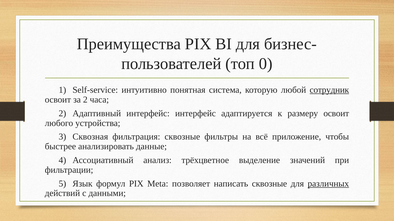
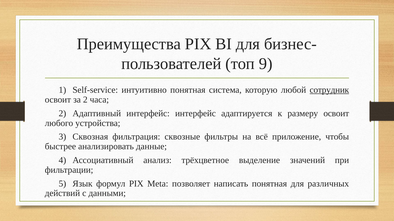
0: 0 -> 9
написать сквозные: сквозные -> понятная
различных underline: present -> none
